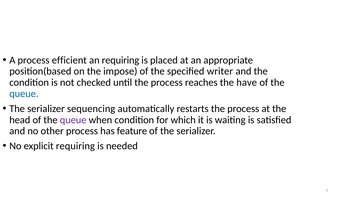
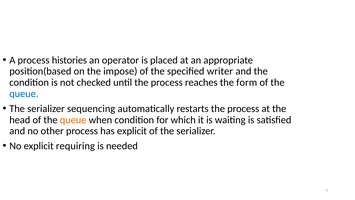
efficient: efficient -> histories
an requiring: requiring -> operator
have: have -> form
queue at (73, 120) colour: purple -> orange
has feature: feature -> explicit
